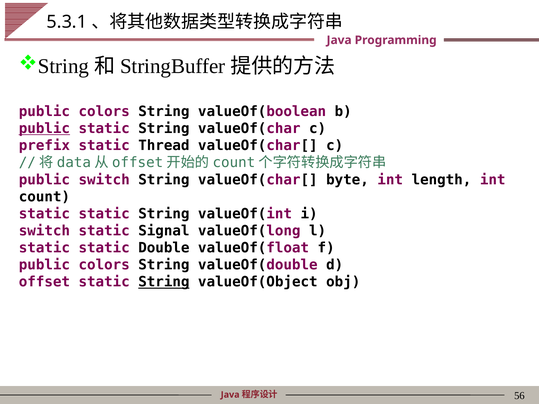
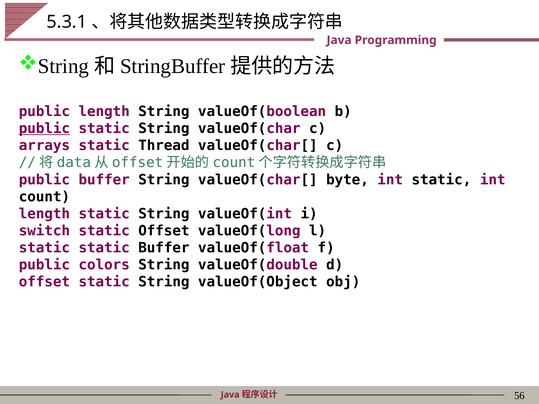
colors at (104, 112): colors -> length
prefix: prefix -> arrays
public switch: switch -> buffer
int length: length -> static
static at (44, 214): static -> length
static Signal: Signal -> Offset
static Double: Double -> Buffer
String at (164, 282) underline: present -> none
